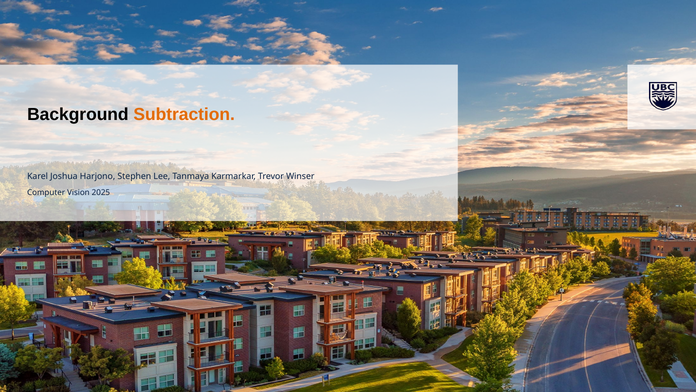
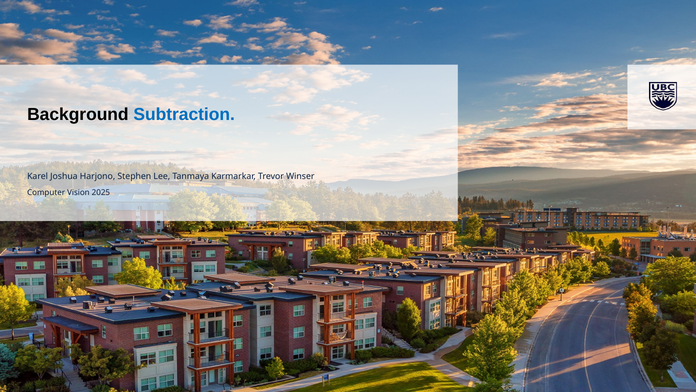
Subtraction colour: orange -> blue
